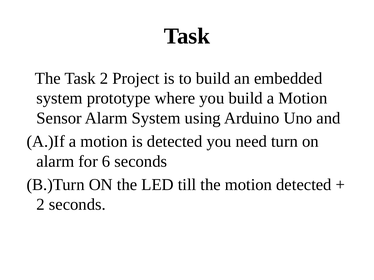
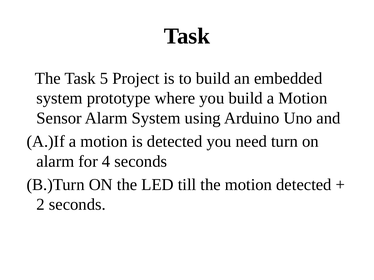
Task 2: 2 -> 5
6: 6 -> 4
